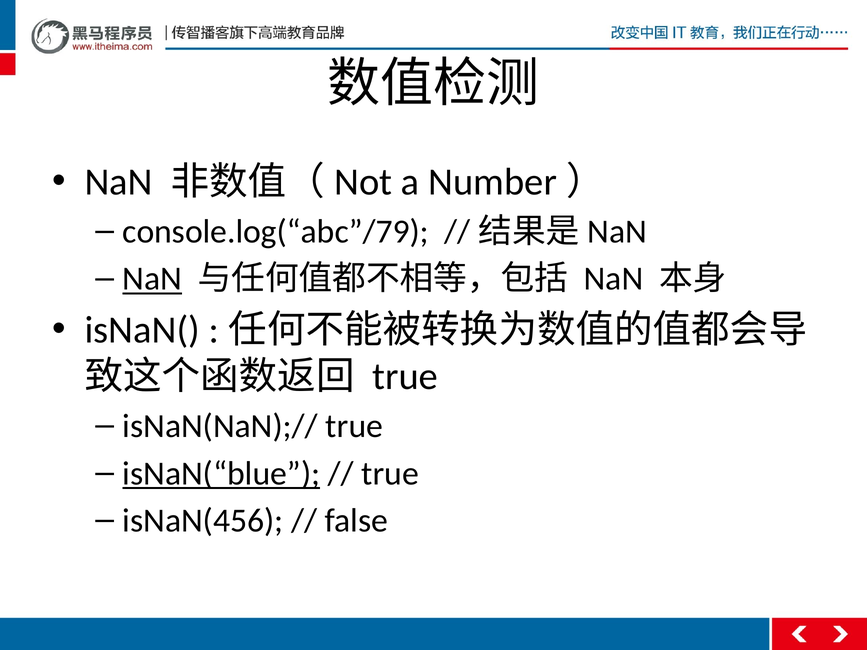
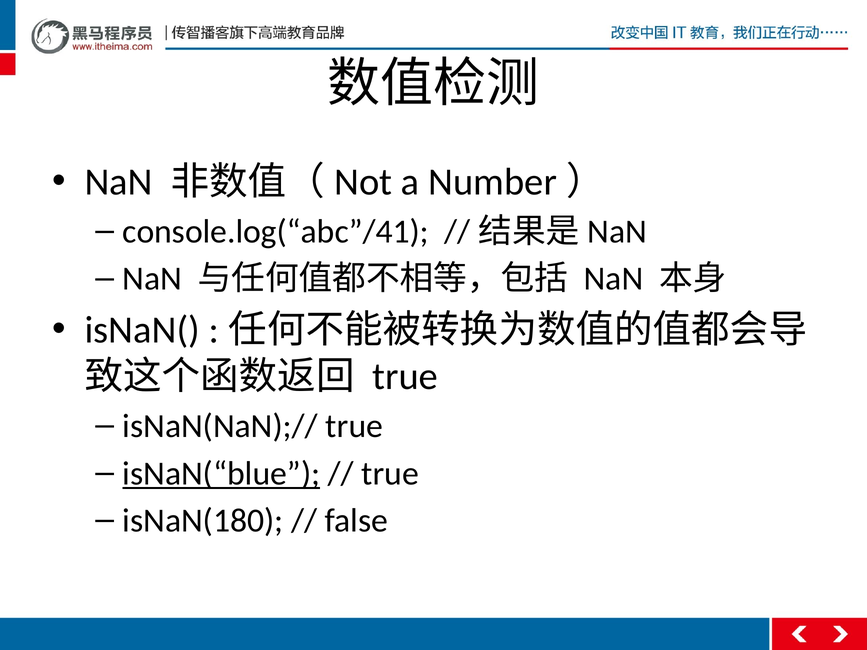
console.log(“abc”/79: console.log(“abc”/79 -> console.log(“abc”/41
NaN at (152, 279) underline: present -> none
isNaN(456: isNaN(456 -> isNaN(180
